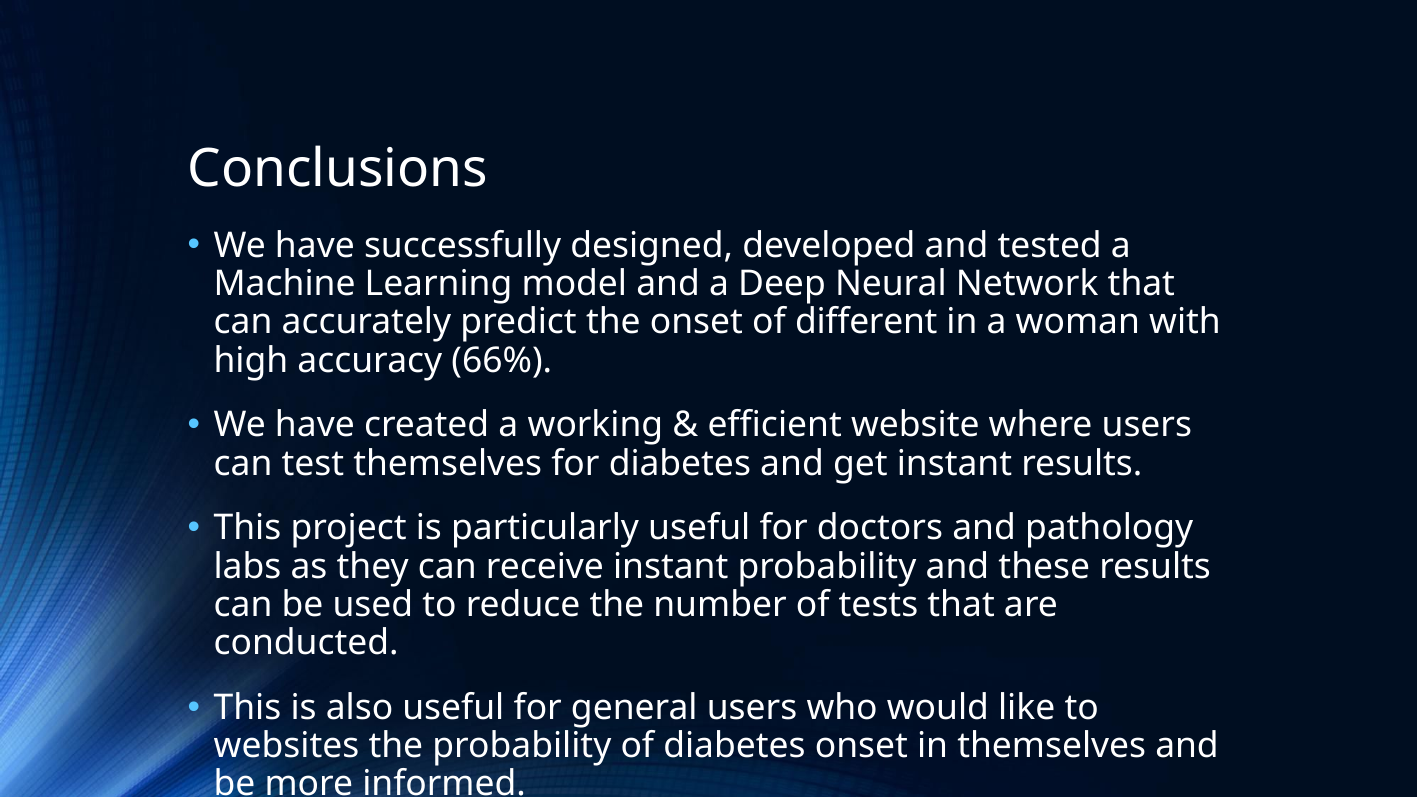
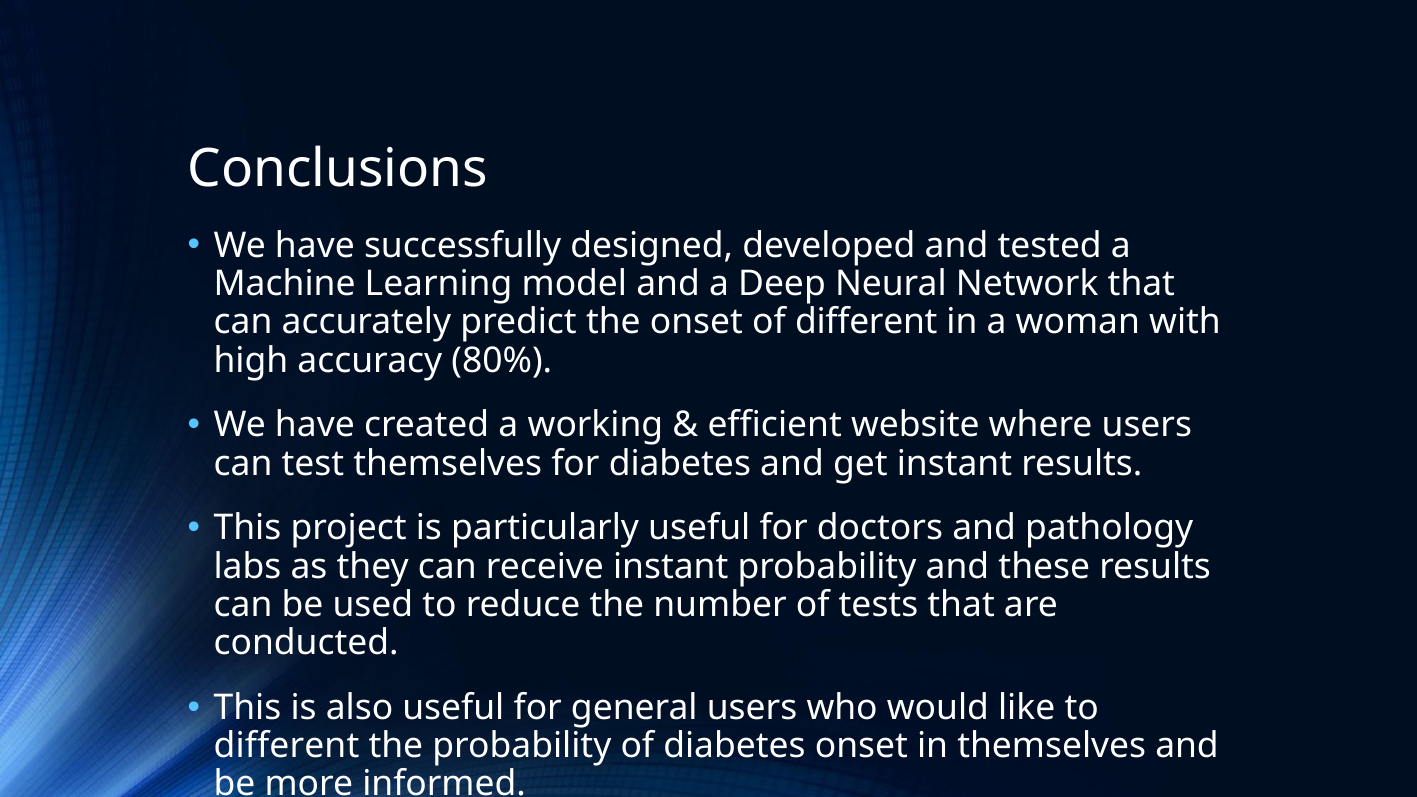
66%: 66% -> 80%
websites at (287, 746): websites -> different
